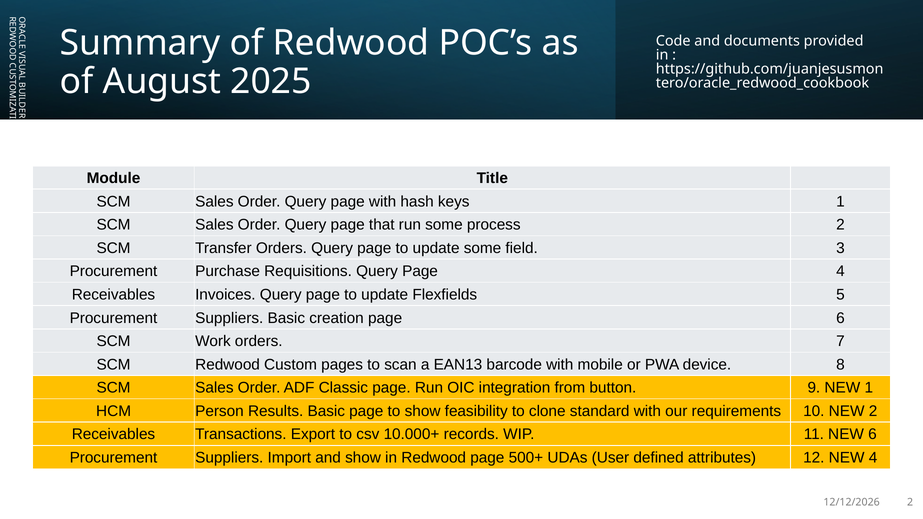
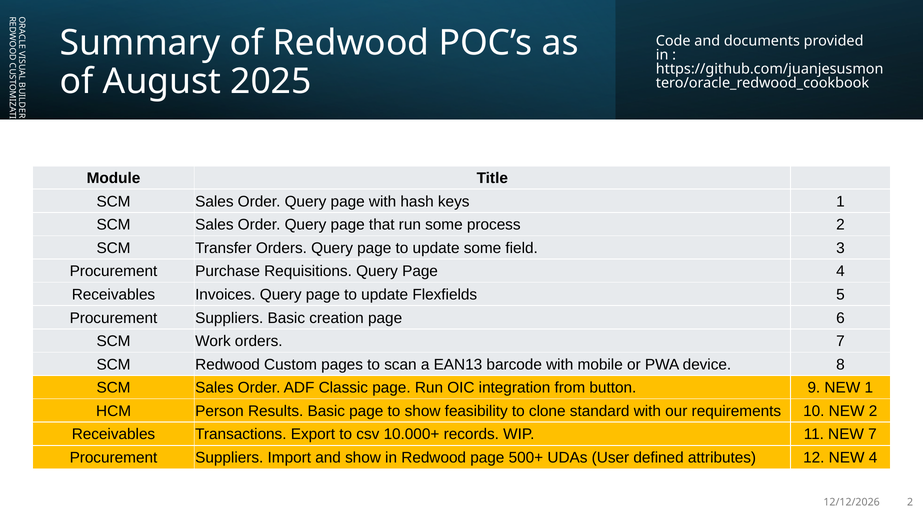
NEW 6: 6 -> 7
